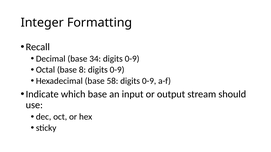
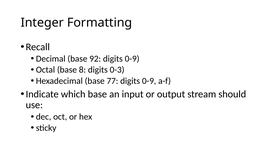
34: 34 -> 92
8 digits 0-9: 0-9 -> 0-3
58: 58 -> 77
